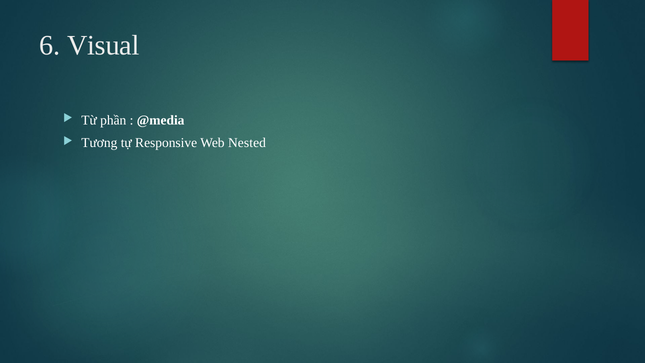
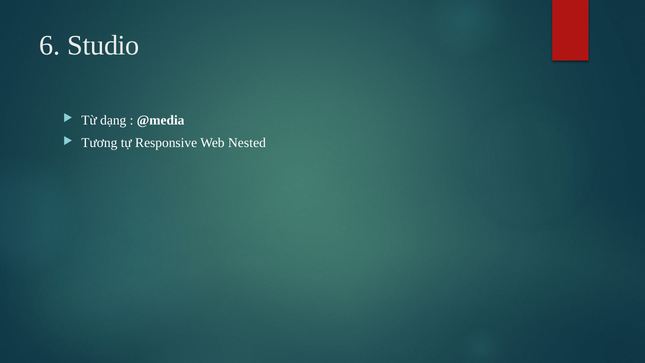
Visual: Visual -> Studio
phần: phần -> dạng
